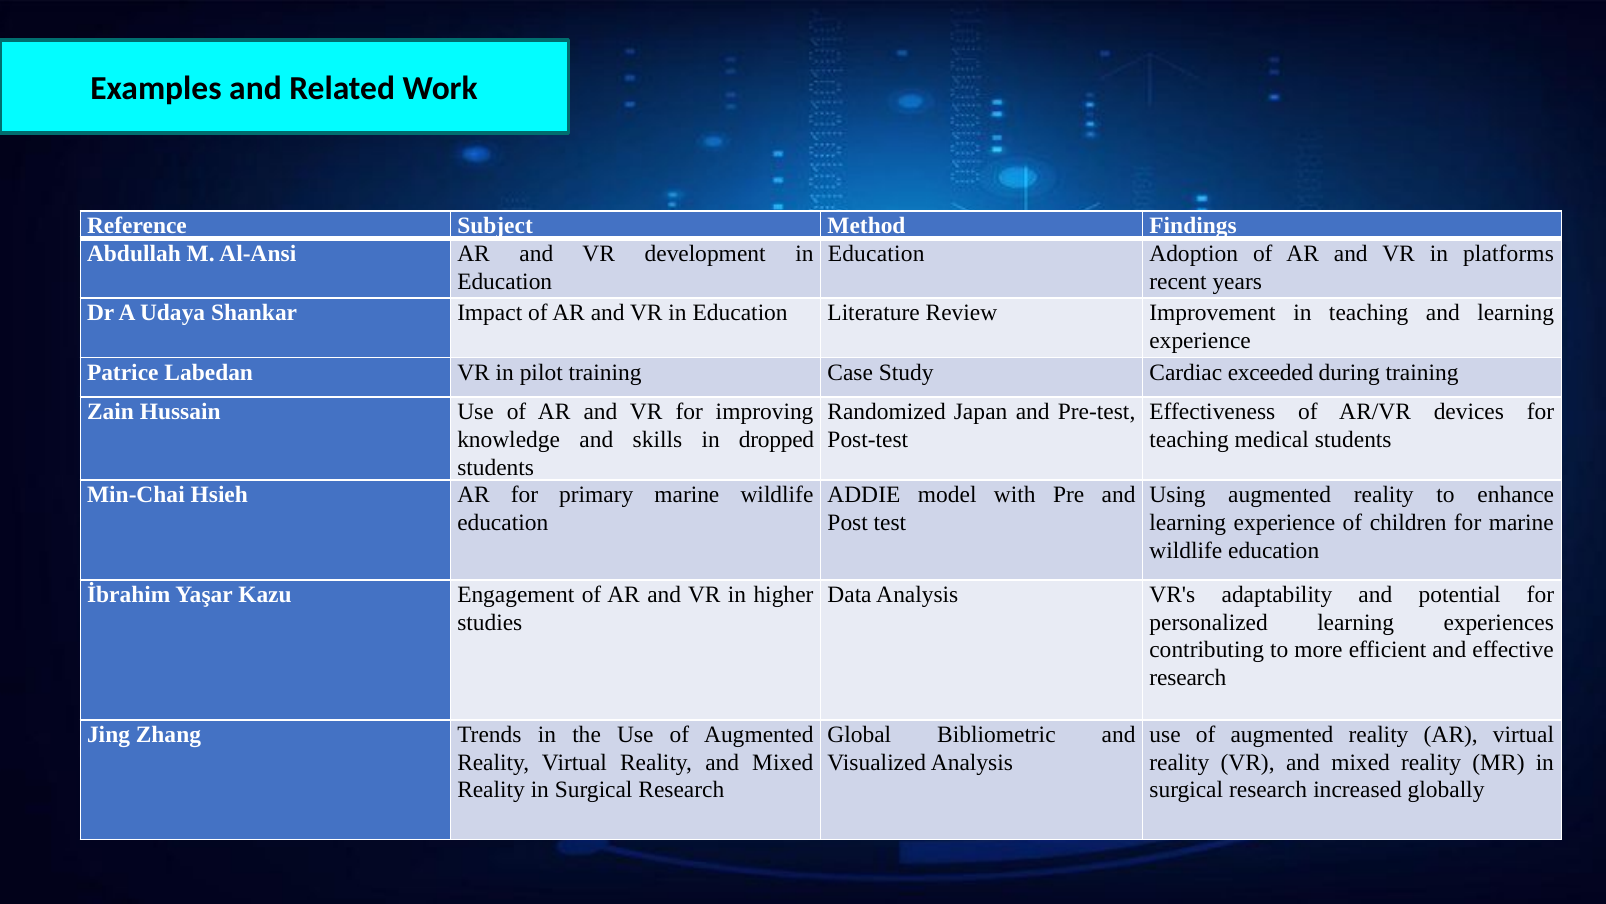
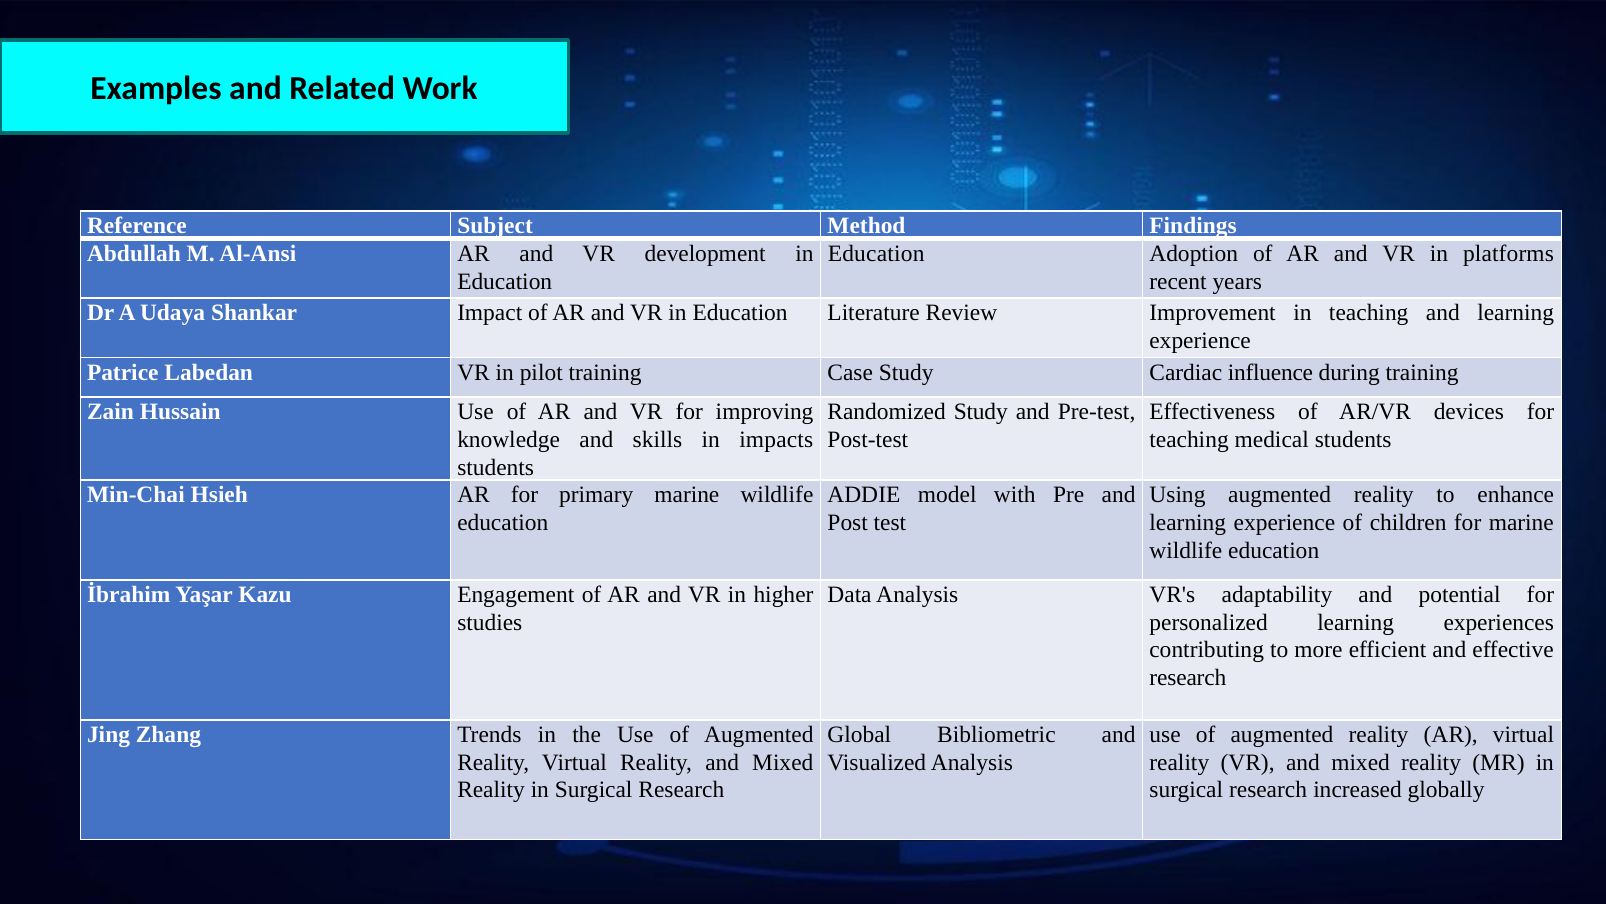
exceeded: exceeded -> influence
Randomized Japan: Japan -> Study
dropped: dropped -> impacts
